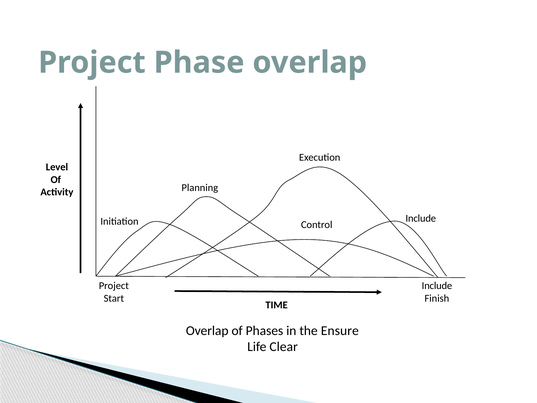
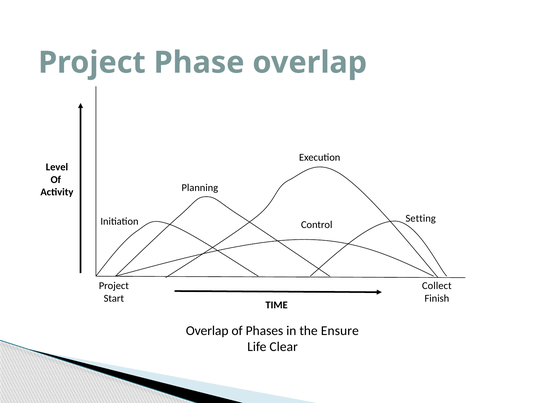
Include at (421, 218): Include -> Setting
Include at (437, 286): Include -> Collect
